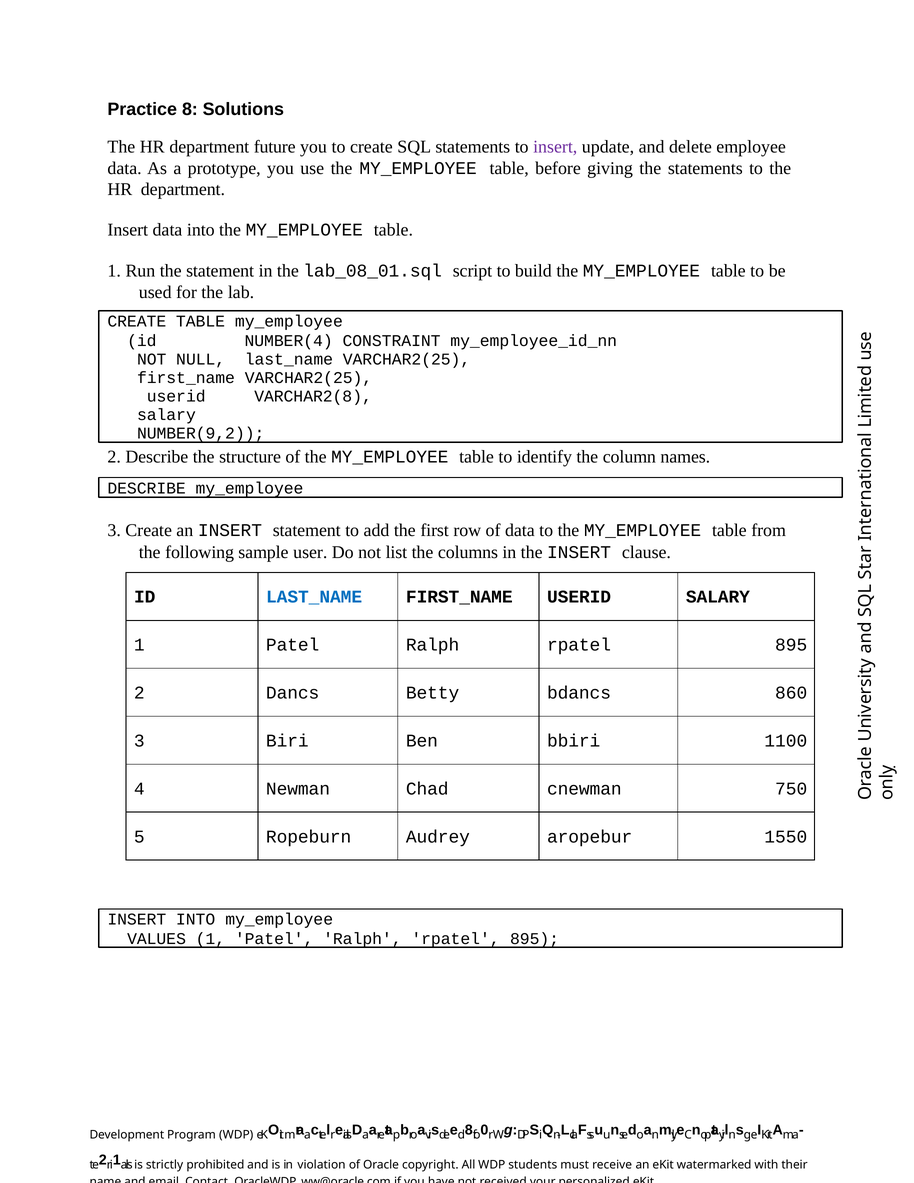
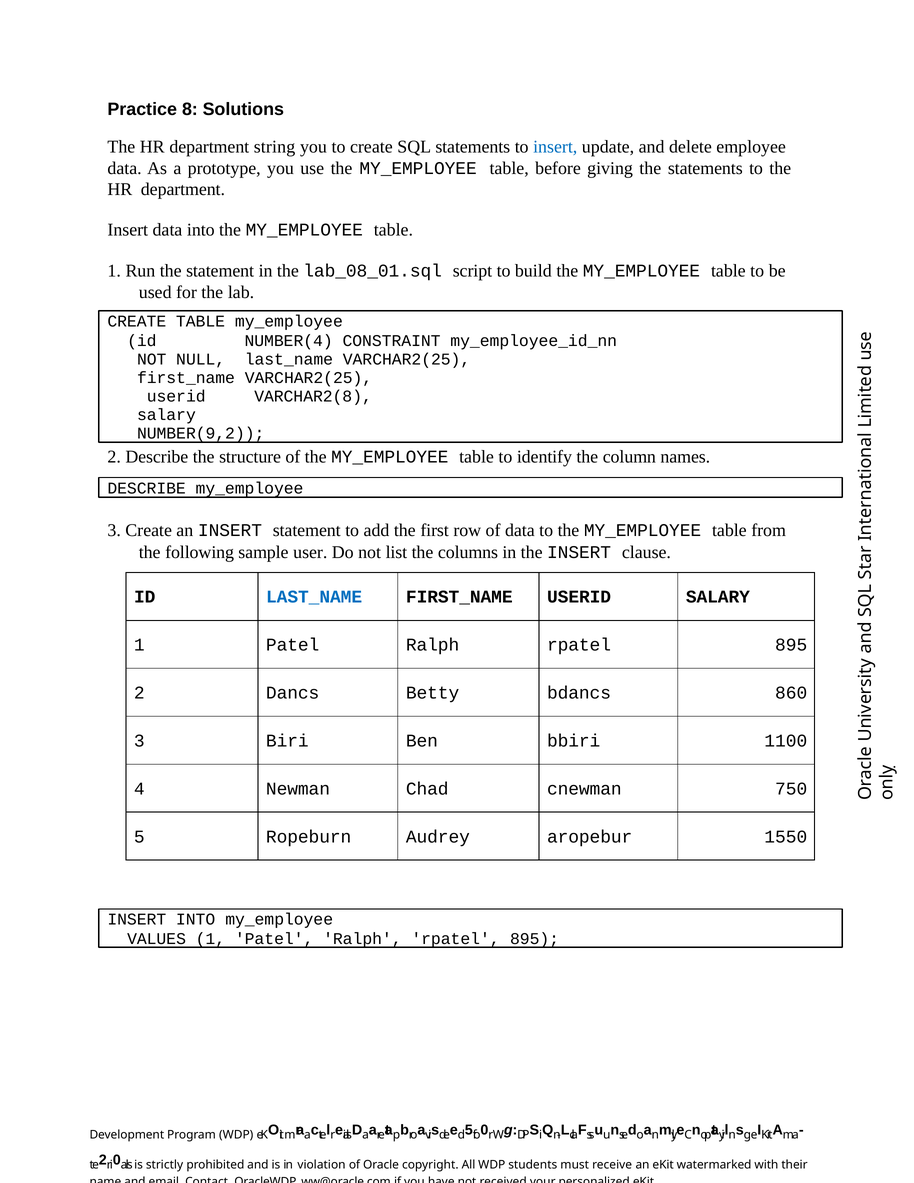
future: future -> string
insert at (555, 147) colour: purple -> blue
8 at (469, 1130): 8 -> 5
1 at (117, 1160): 1 -> 0
